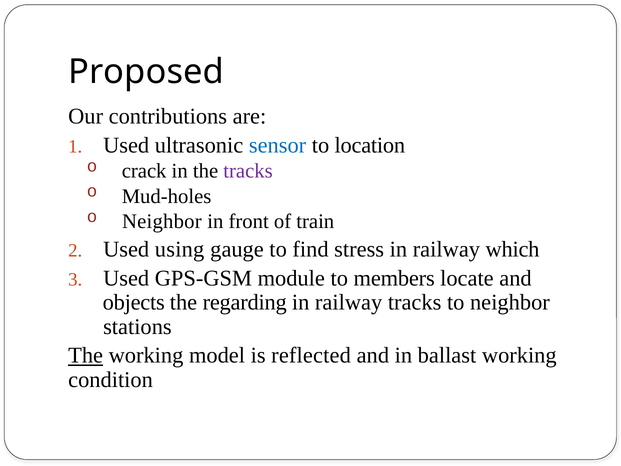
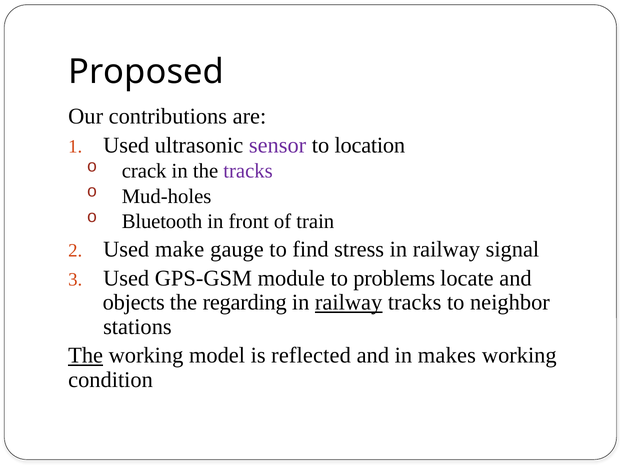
sensor colour: blue -> purple
Neighbor at (162, 221): Neighbor -> Bluetooth
using: using -> make
which: which -> signal
members: members -> problems
railway at (349, 302) underline: none -> present
ballast: ballast -> makes
